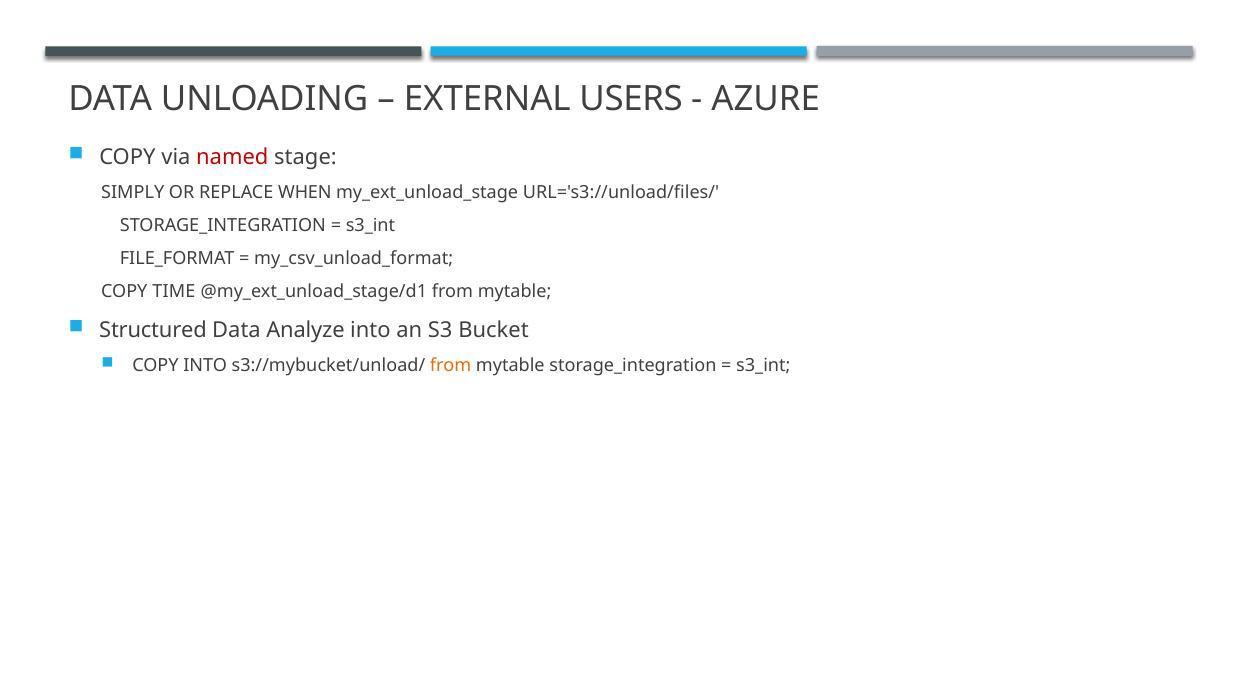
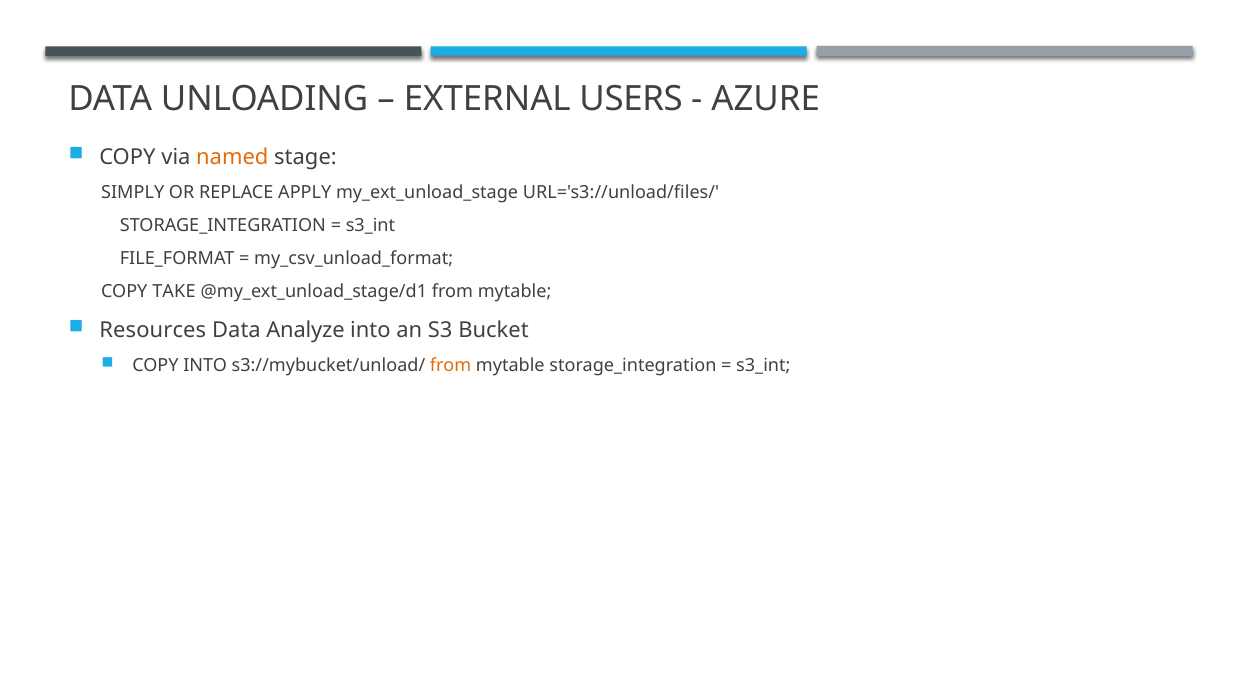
named colour: red -> orange
WHEN: WHEN -> APPLY
TIME: TIME -> TAKE
Structured: Structured -> Resources
